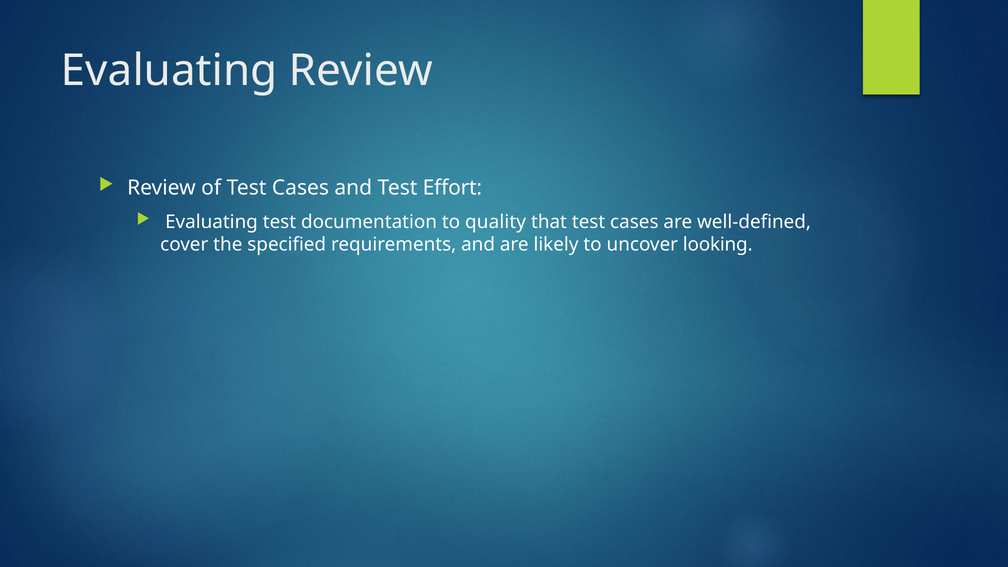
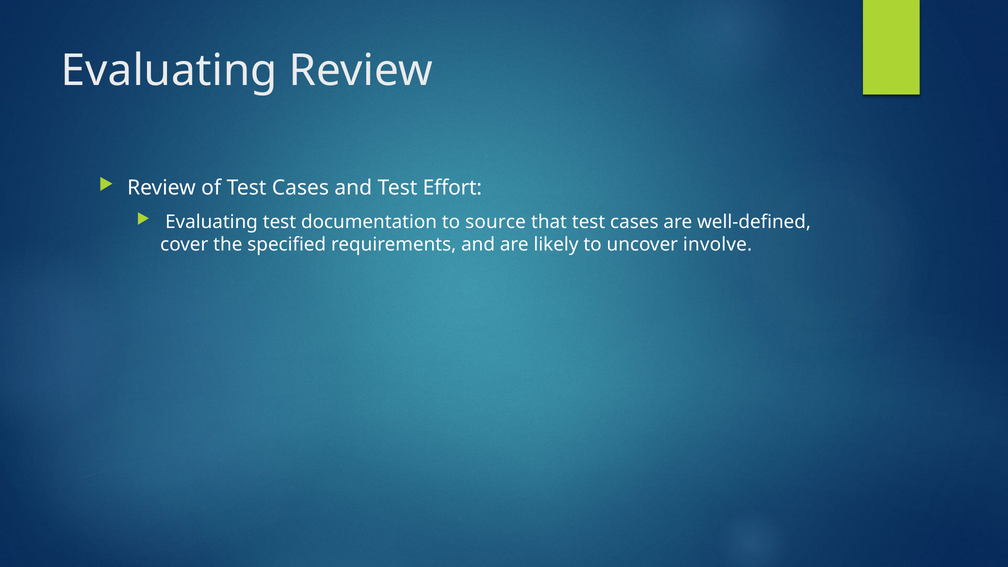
quality: quality -> source
looking: looking -> involve
